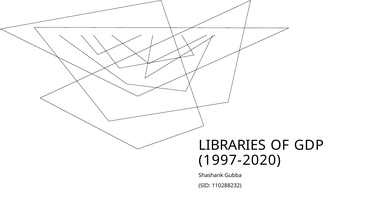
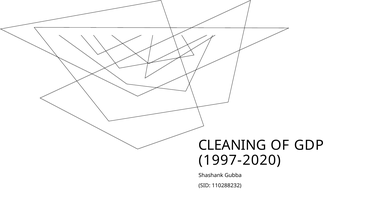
LIBRARIES: LIBRARIES -> CLEANING
